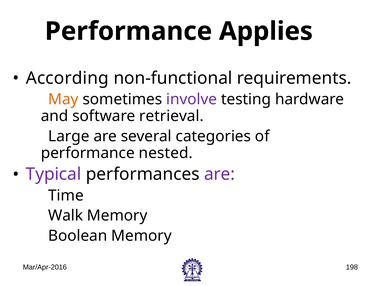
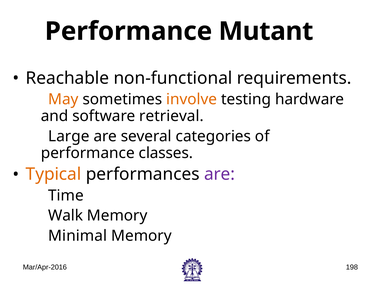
Applies: Applies -> Mutant
According: According -> Reachable
involve colour: purple -> orange
nested: nested -> classes
Typical colour: purple -> orange
Boolean: Boolean -> Minimal
